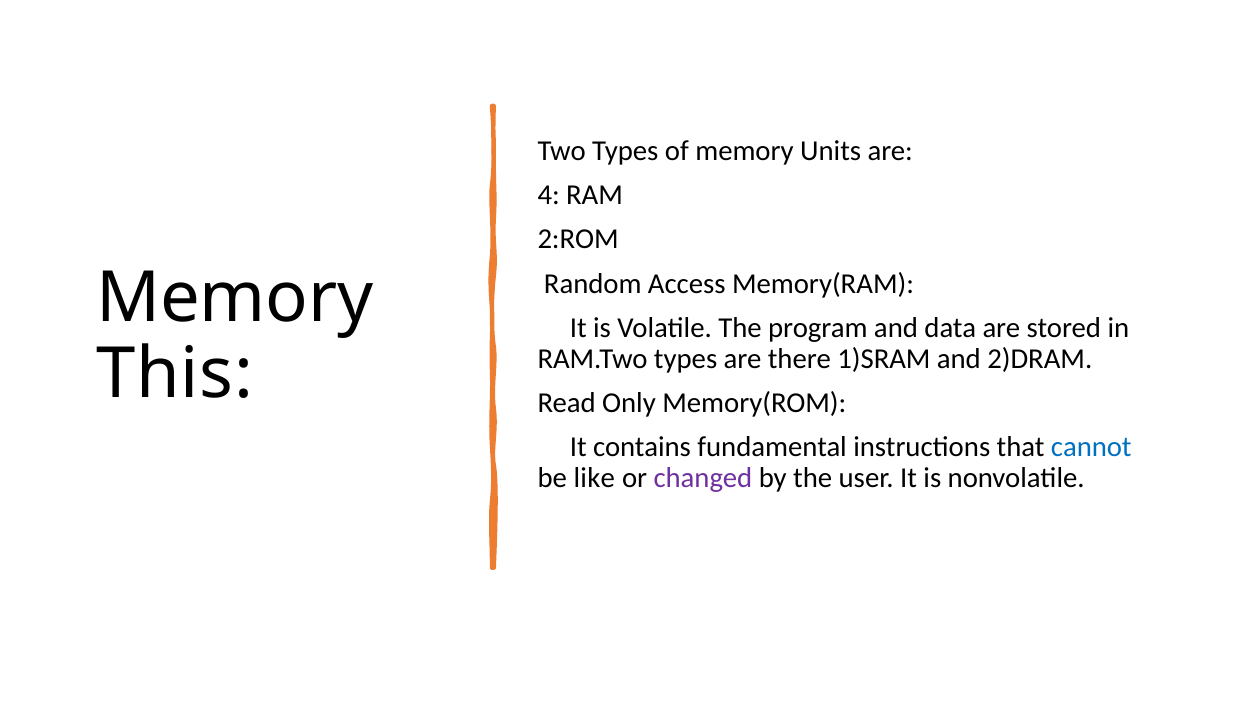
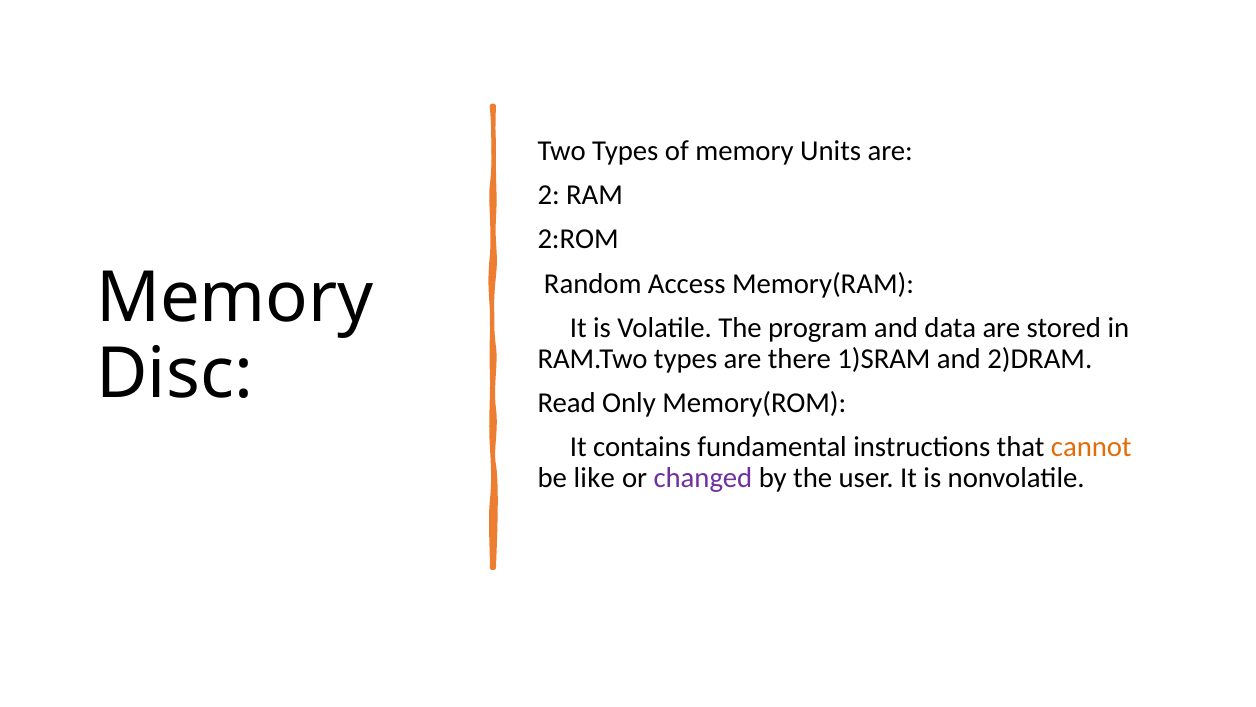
4: 4 -> 2
This: This -> Disc
cannot colour: blue -> orange
